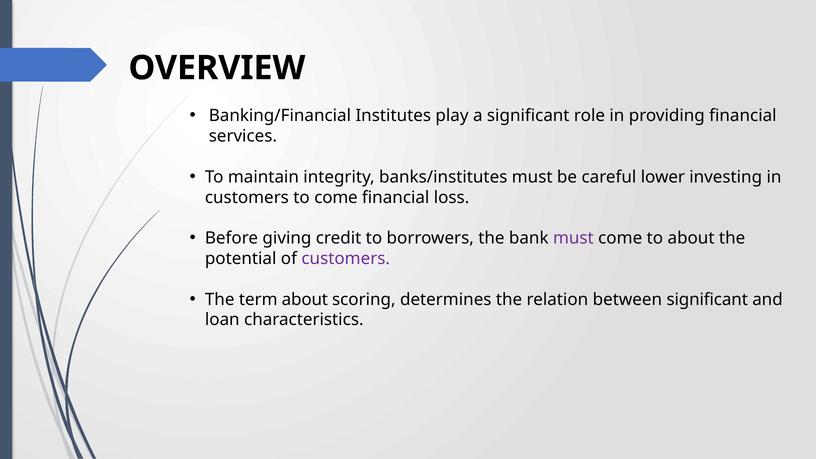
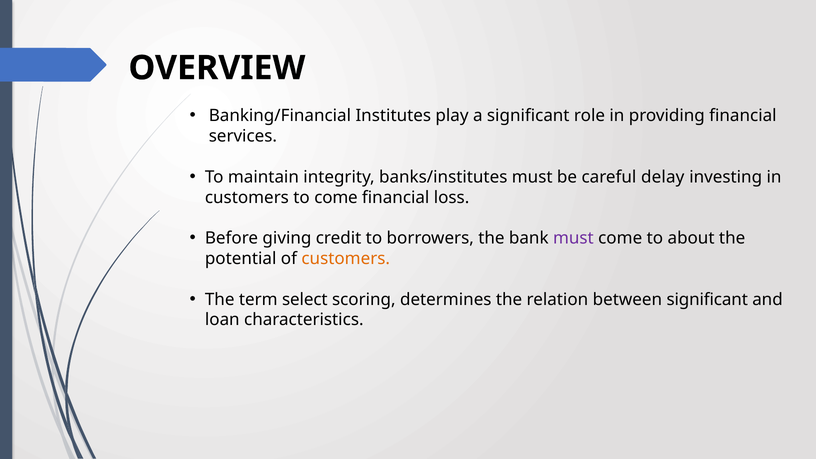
lower: lower -> delay
customers at (346, 259) colour: purple -> orange
term about: about -> select
